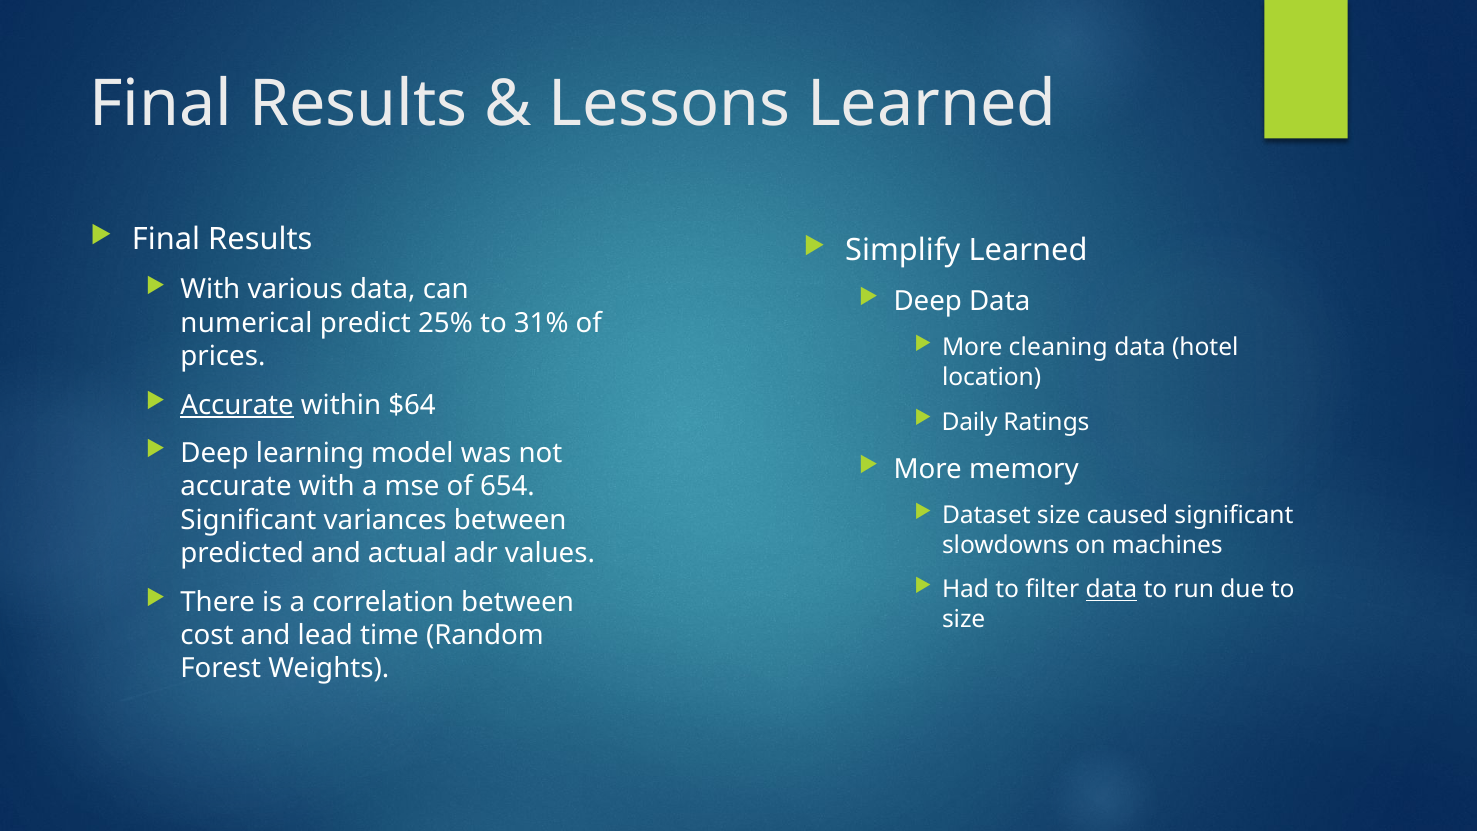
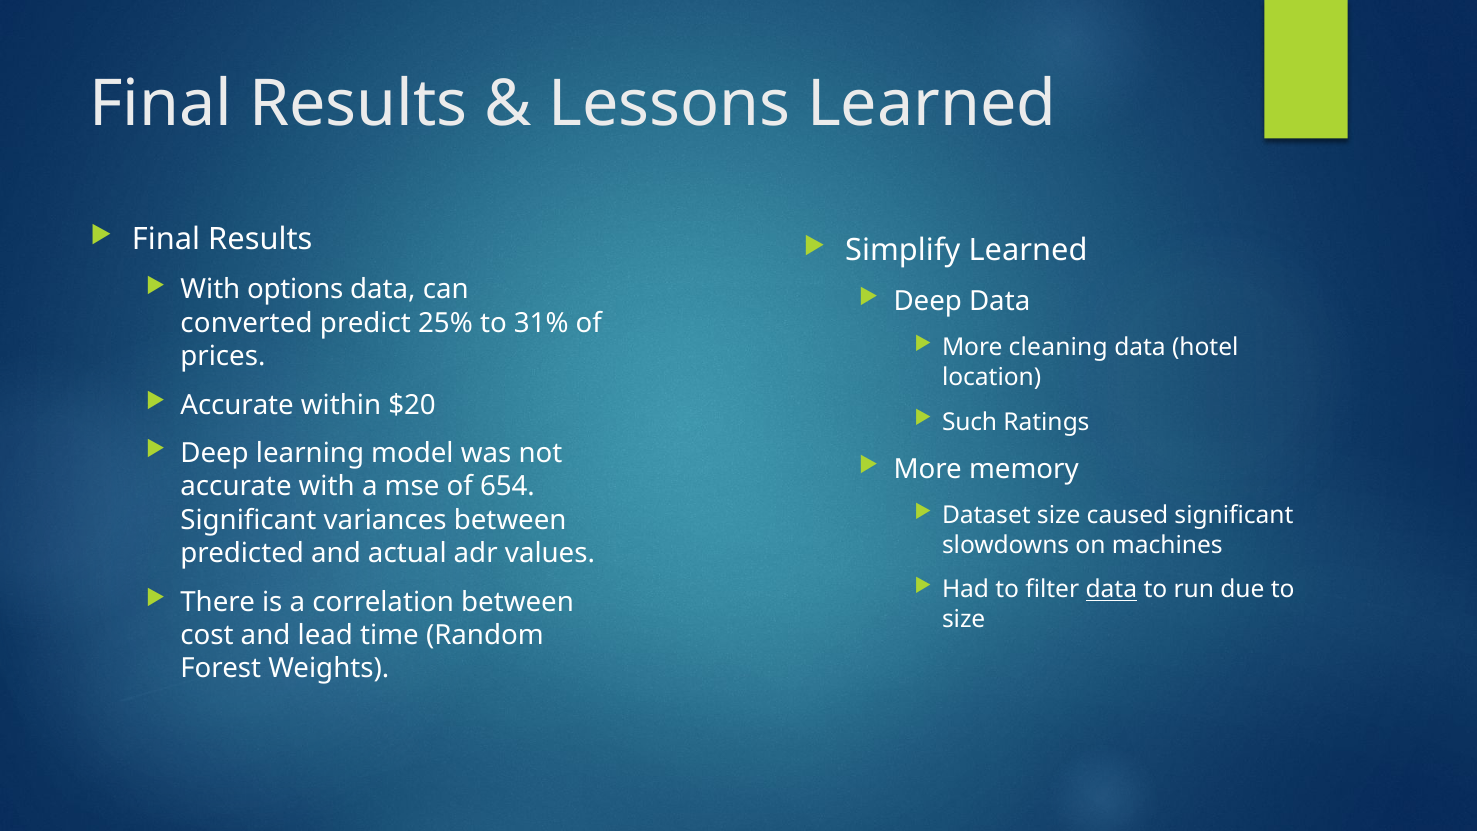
various: various -> options
numerical: numerical -> converted
Accurate at (237, 405) underline: present -> none
$64: $64 -> $20
Daily: Daily -> Such
